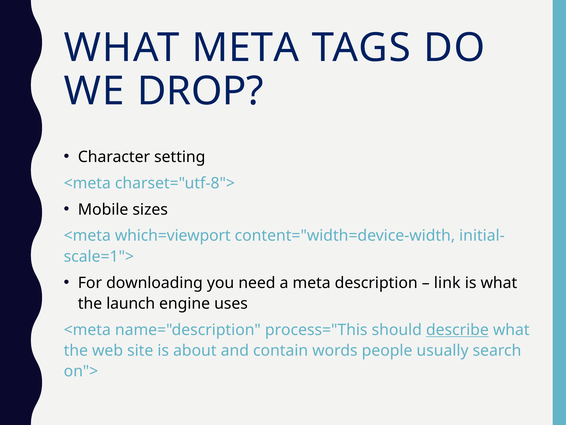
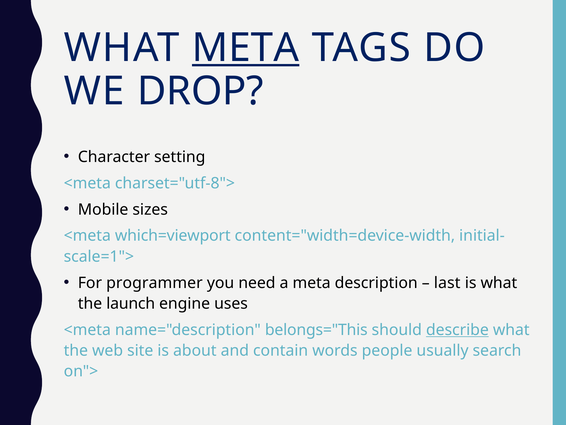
META at (245, 48) underline: none -> present
downloading: downloading -> programmer
link: link -> last
process="This: process="This -> belongs="This
